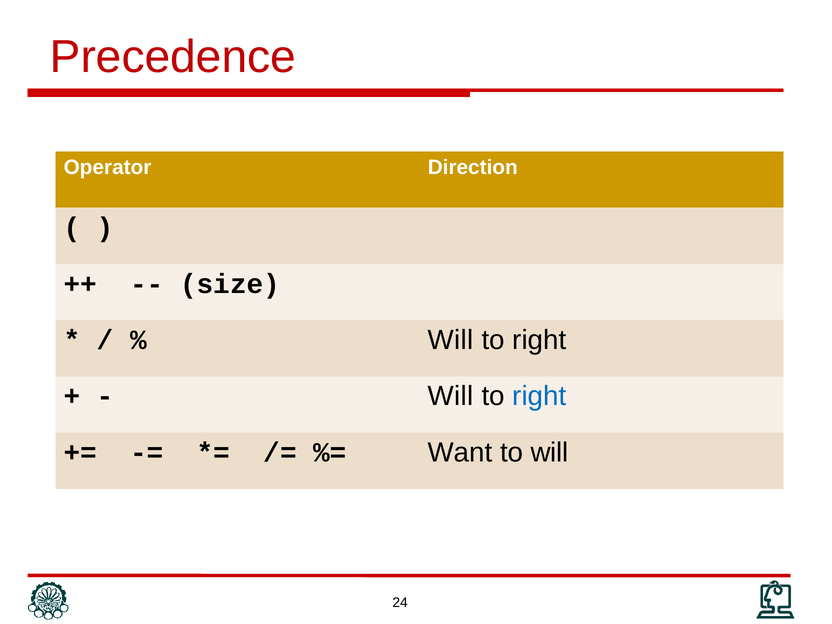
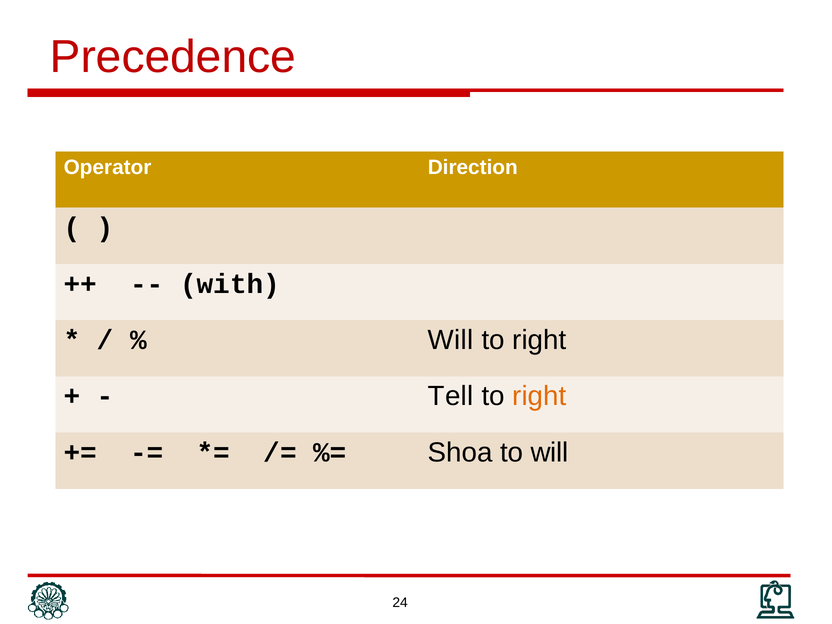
size: size -> with
Will at (451, 396): Will -> Tell
right at (539, 396) colour: blue -> orange
Want: Want -> Shoa
